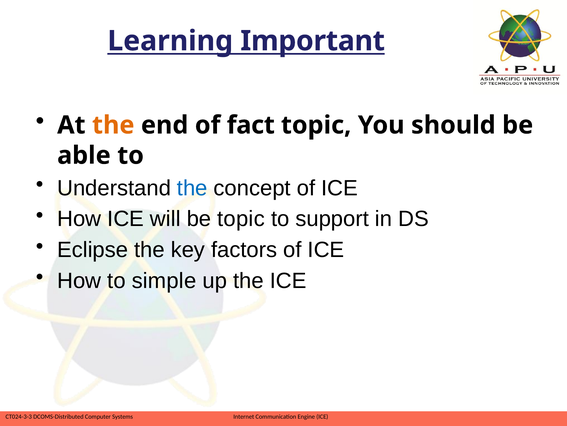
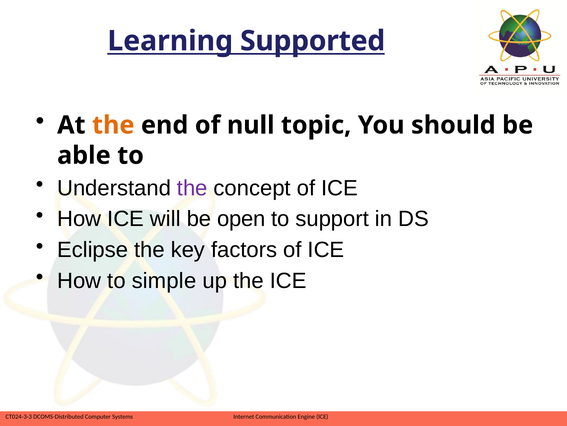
Important: Important -> Supported
fact: fact -> null
the at (192, 188) colour: blue -> purple
be topic: topic -> open
